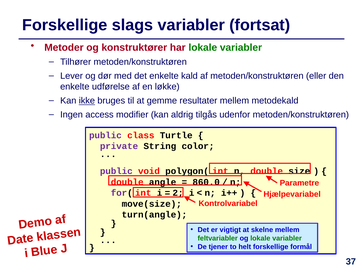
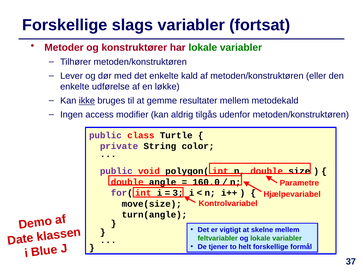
860.0: 860.0 -> 160.0
2: 2 -> 3
